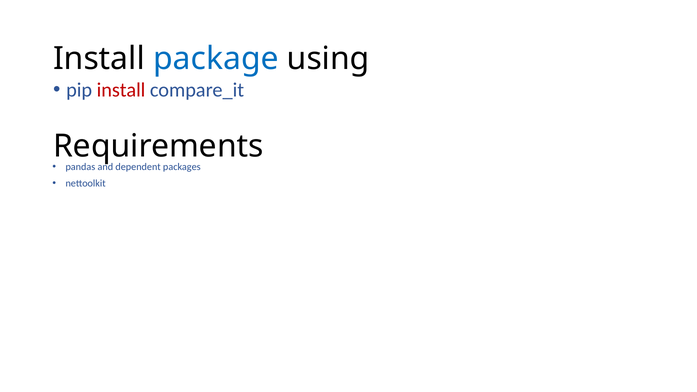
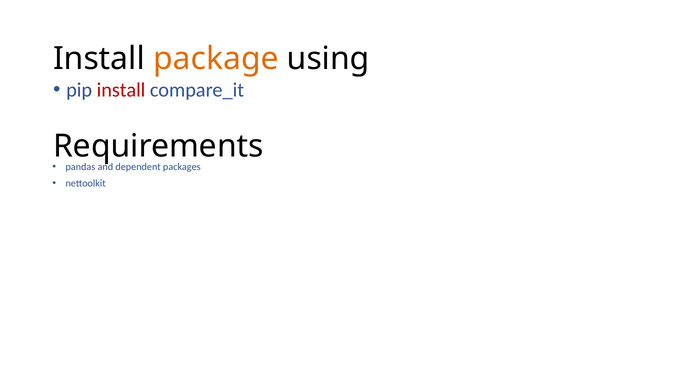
package colour: blue -> orange
